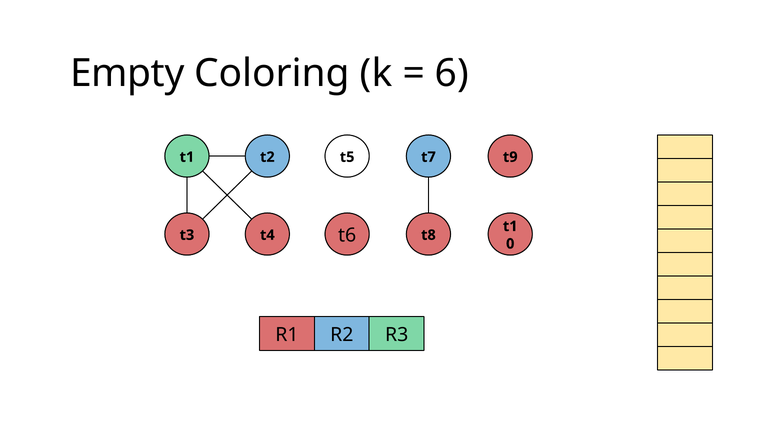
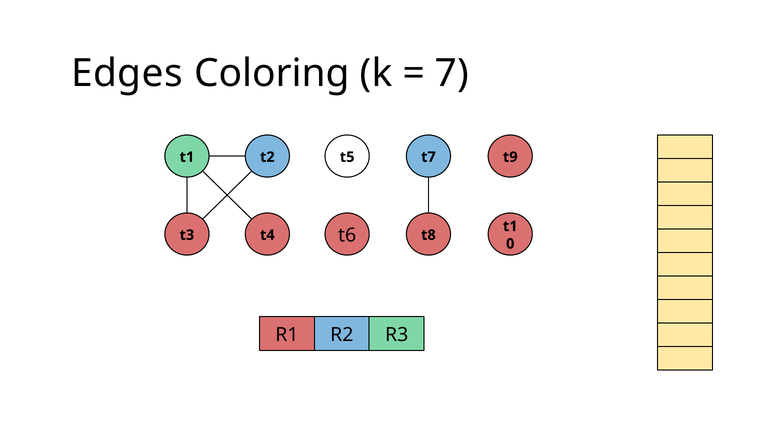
Empty: Empty -> Edges
6: 6 -> 7
